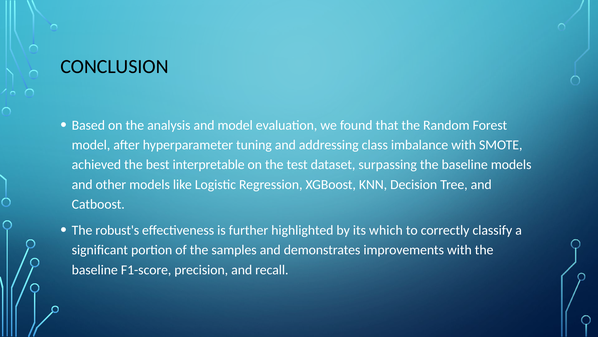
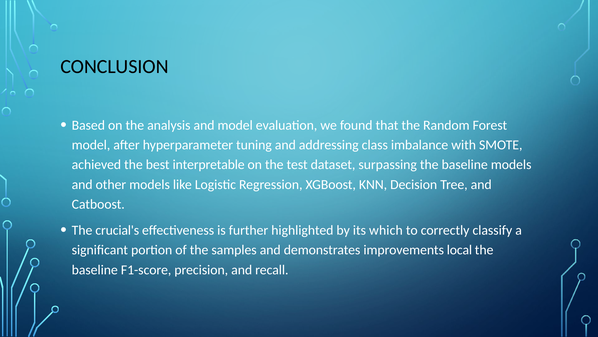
robust's: robust's -> crucial's
improvements with: with -> local
